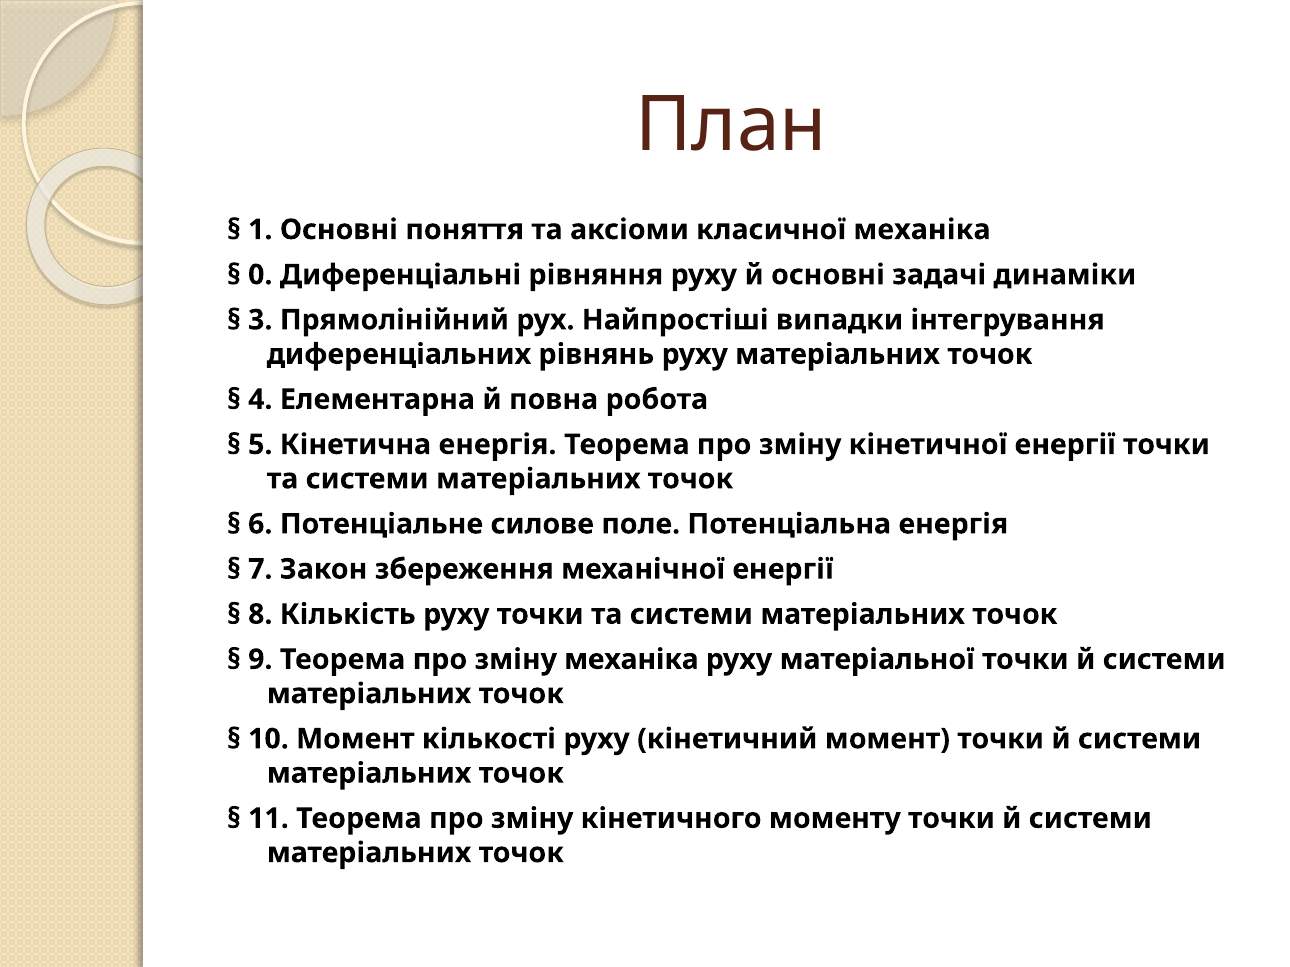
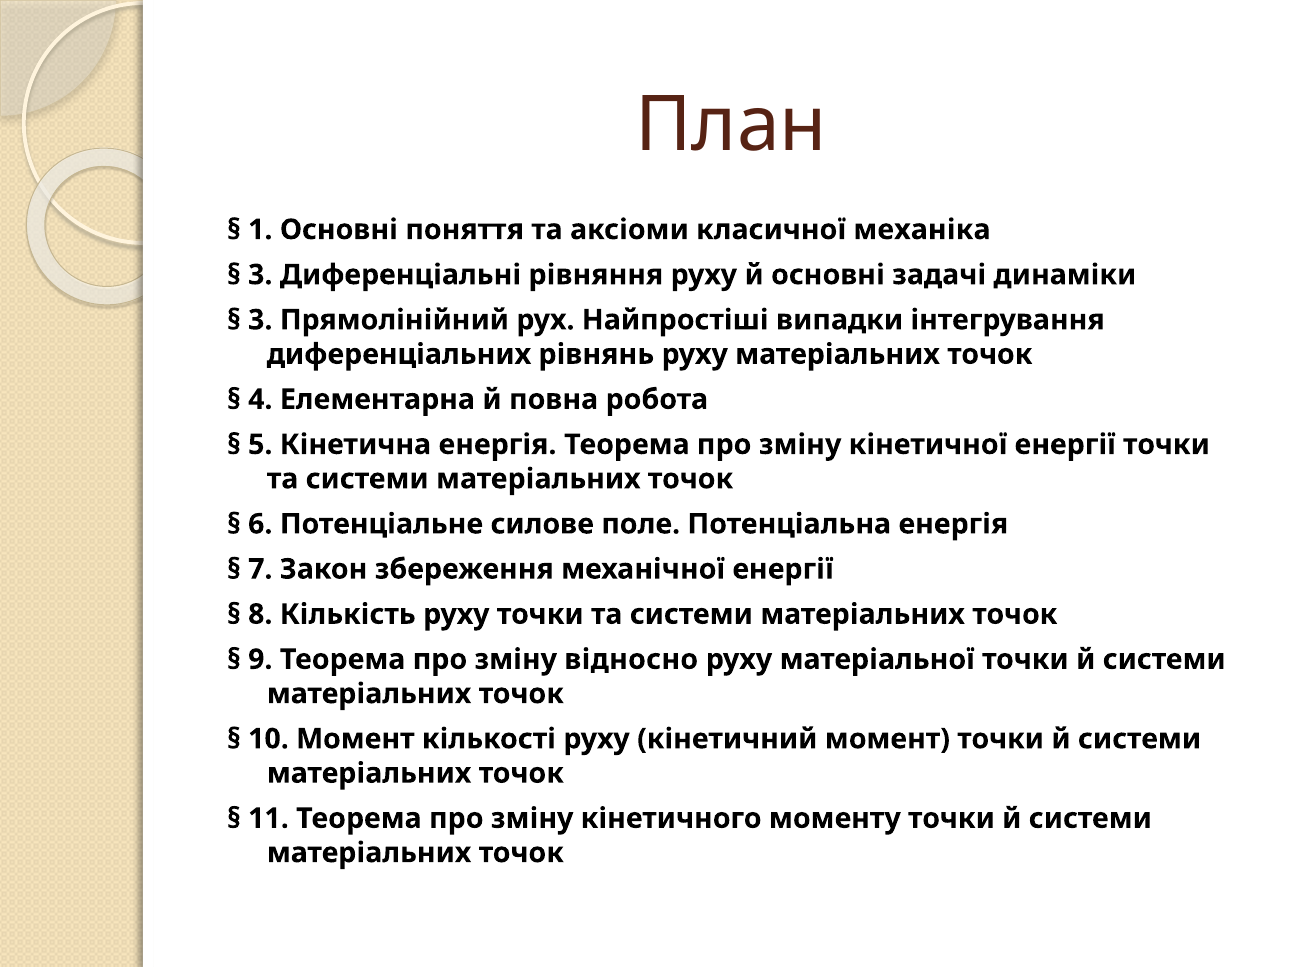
0 at (260, 275): 0 -> 3
зміну механіка: механіка -> відносно
